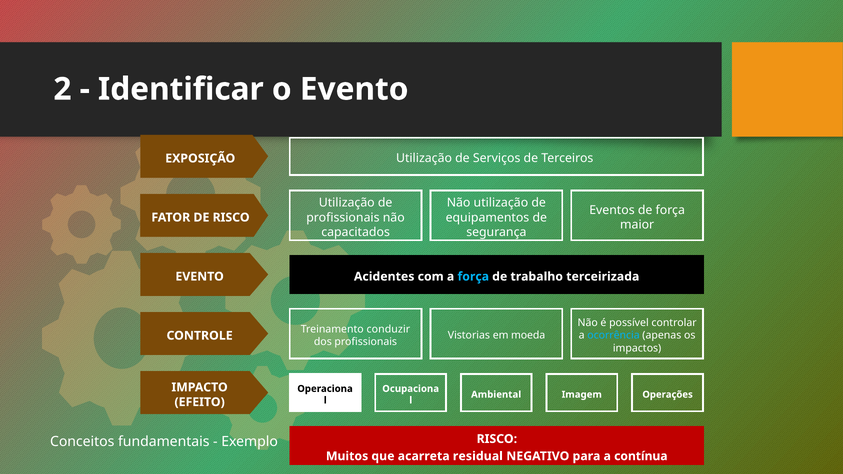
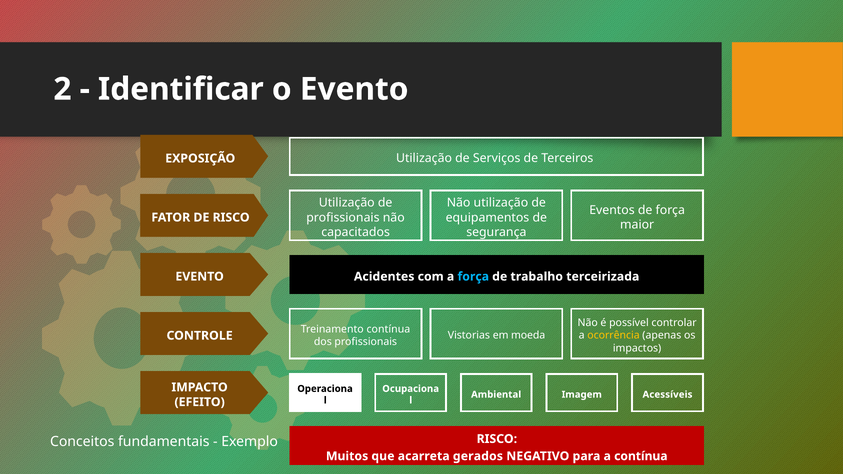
Treinamento conduzir: conduzir -> contínua
ocorrência colour: light blue -> yellow
Operações: Operações -> Acessíveis
residual: residual -> gerados
